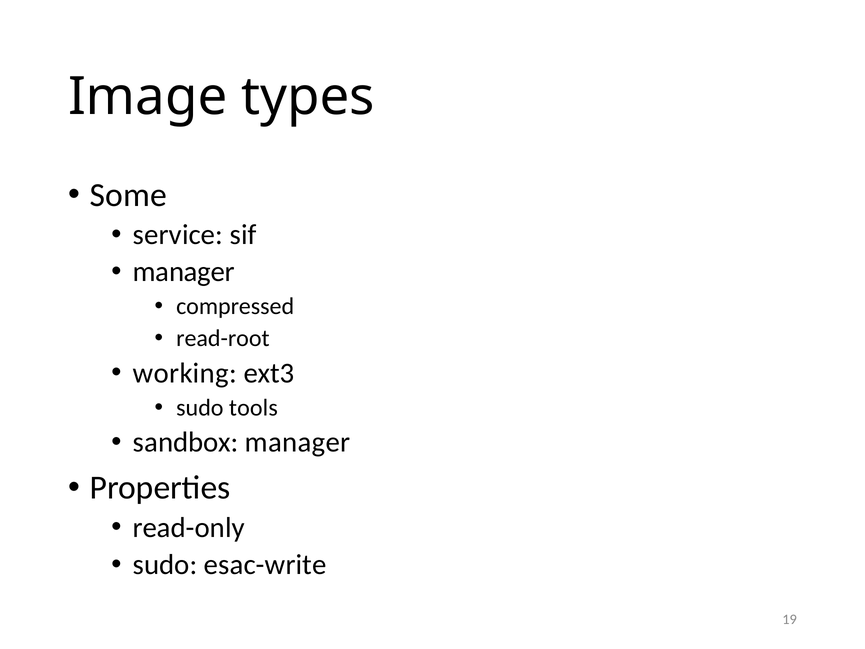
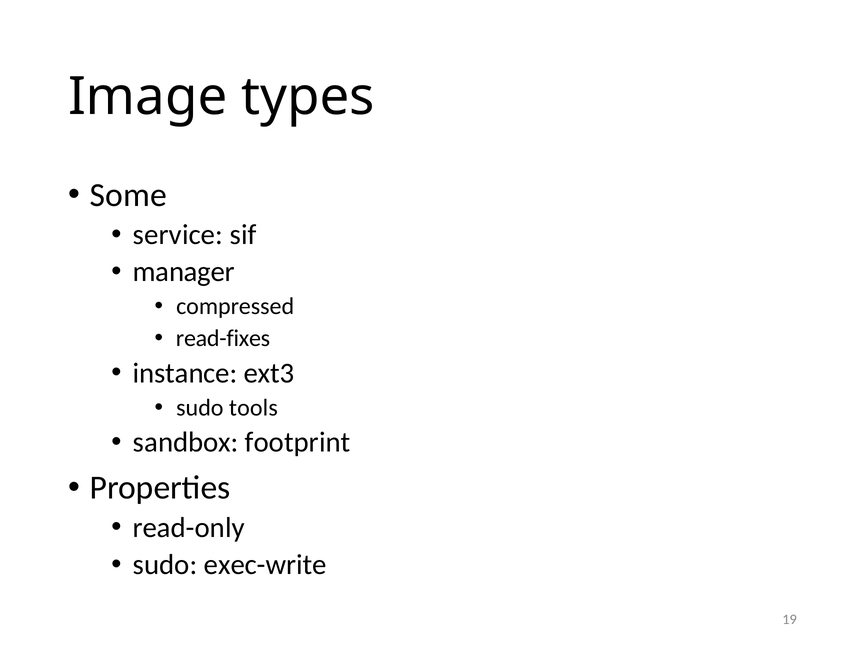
read-root: read-root -> read-fixes
working: working -> instance
sandbox manager: manager -> footprint
esac-write: esac-write -> exec-write
